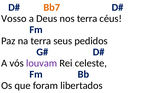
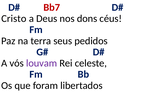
Bb7 colour: orange -> red
Vosso: Vosso -> Cristo
nos terra: terra -> dons
